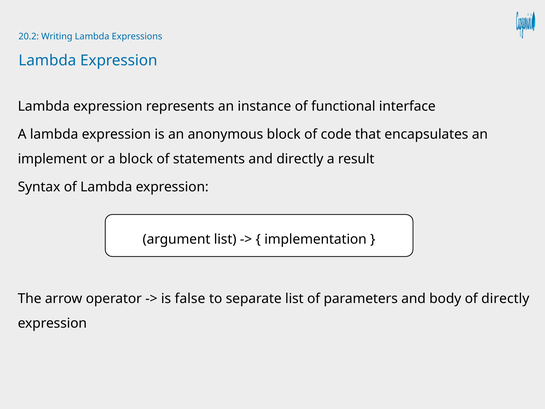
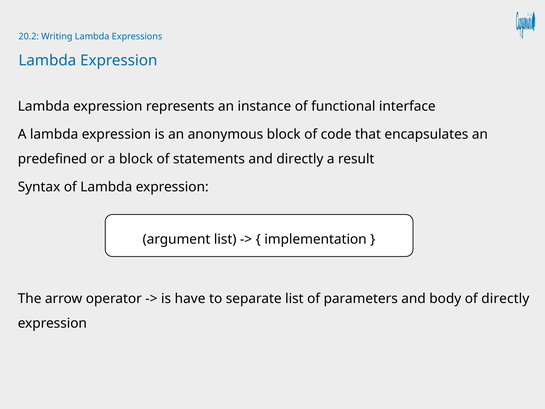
implement: implement -> predefined
false: false -> have
